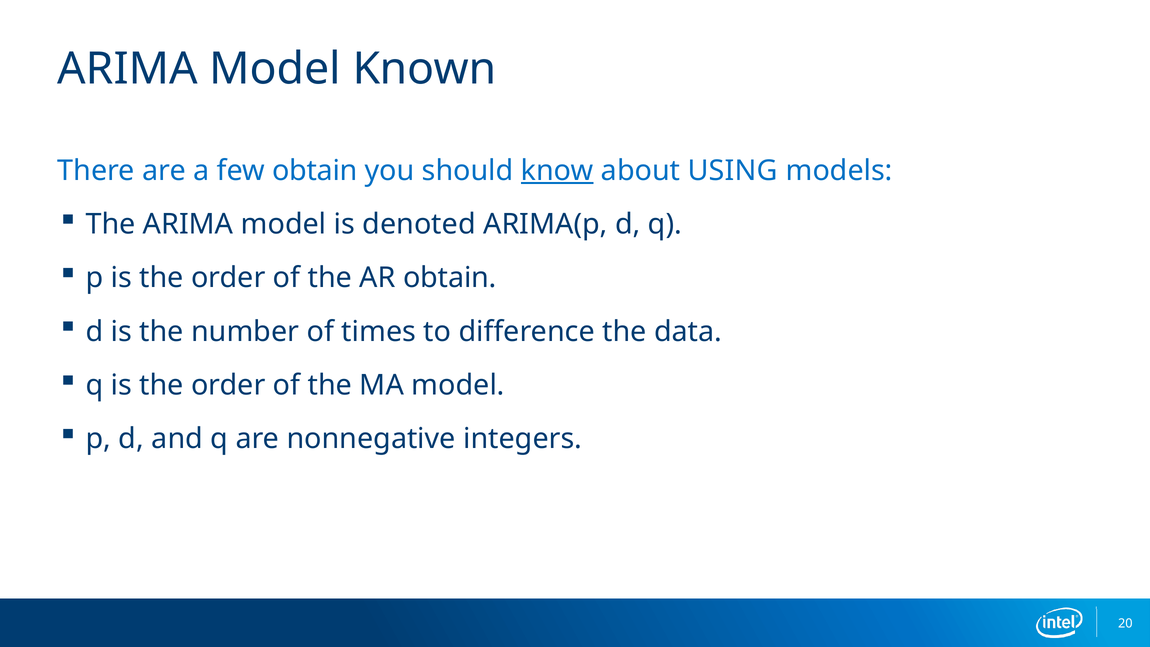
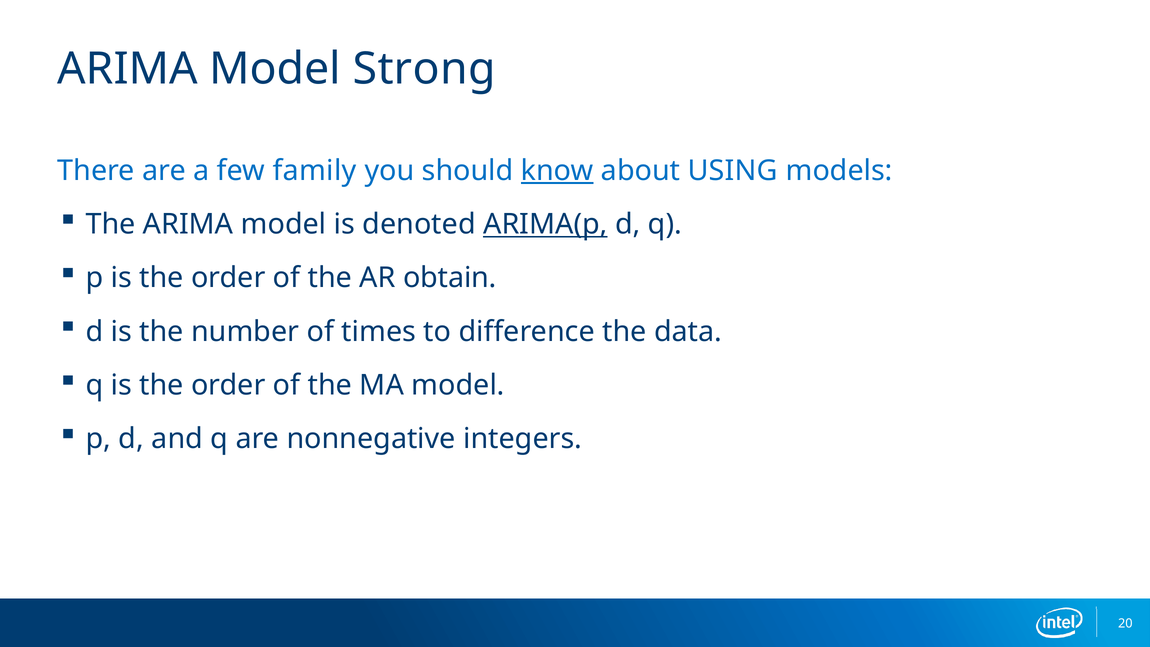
Known: Known -> Strong
few obtain: obtain -> family
ARIMA(p underline: none -> present
